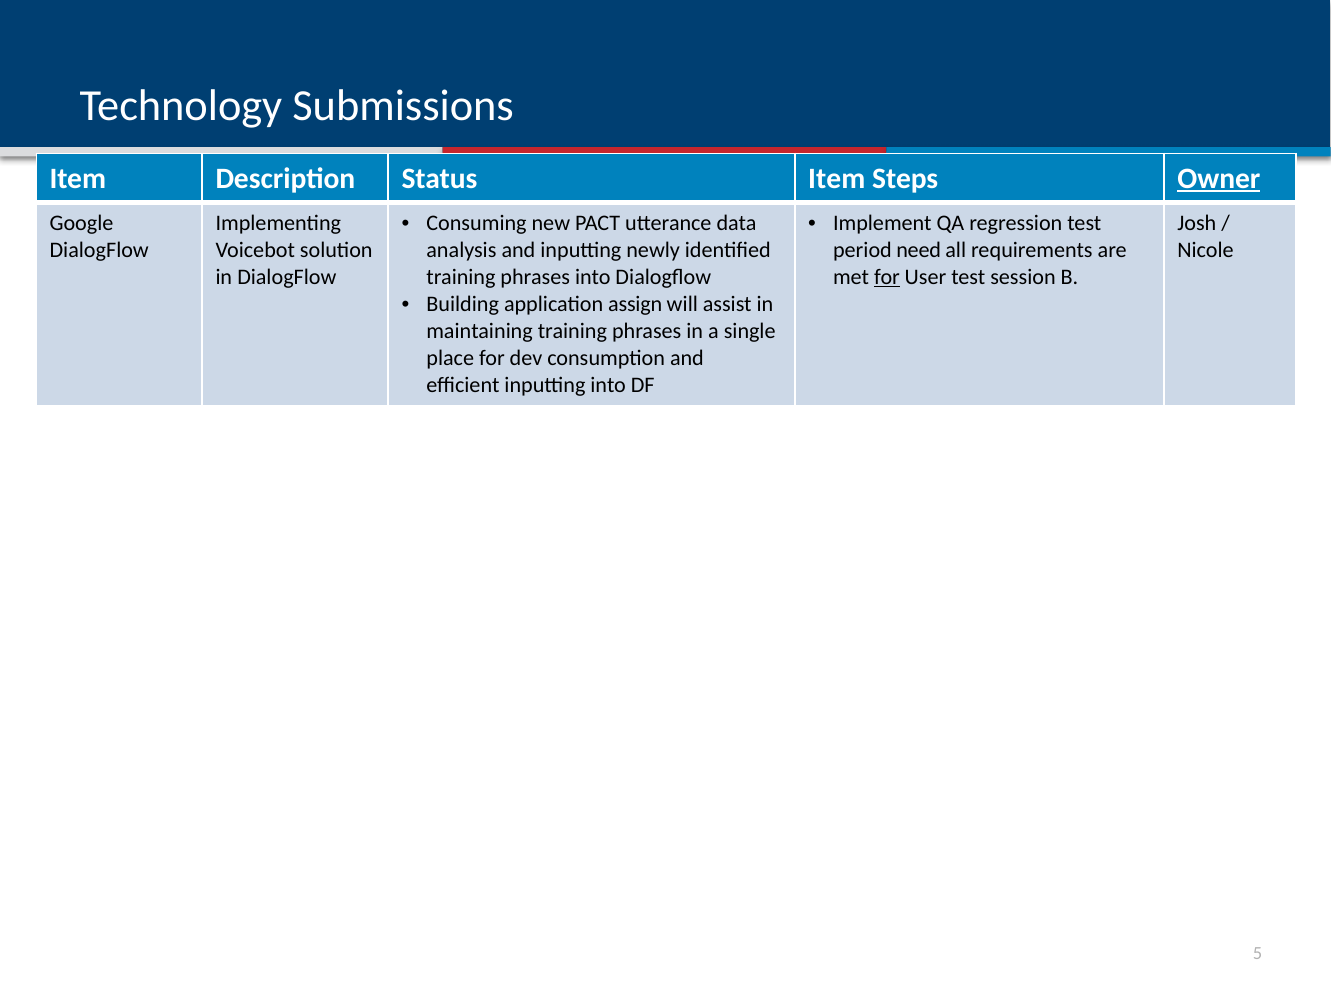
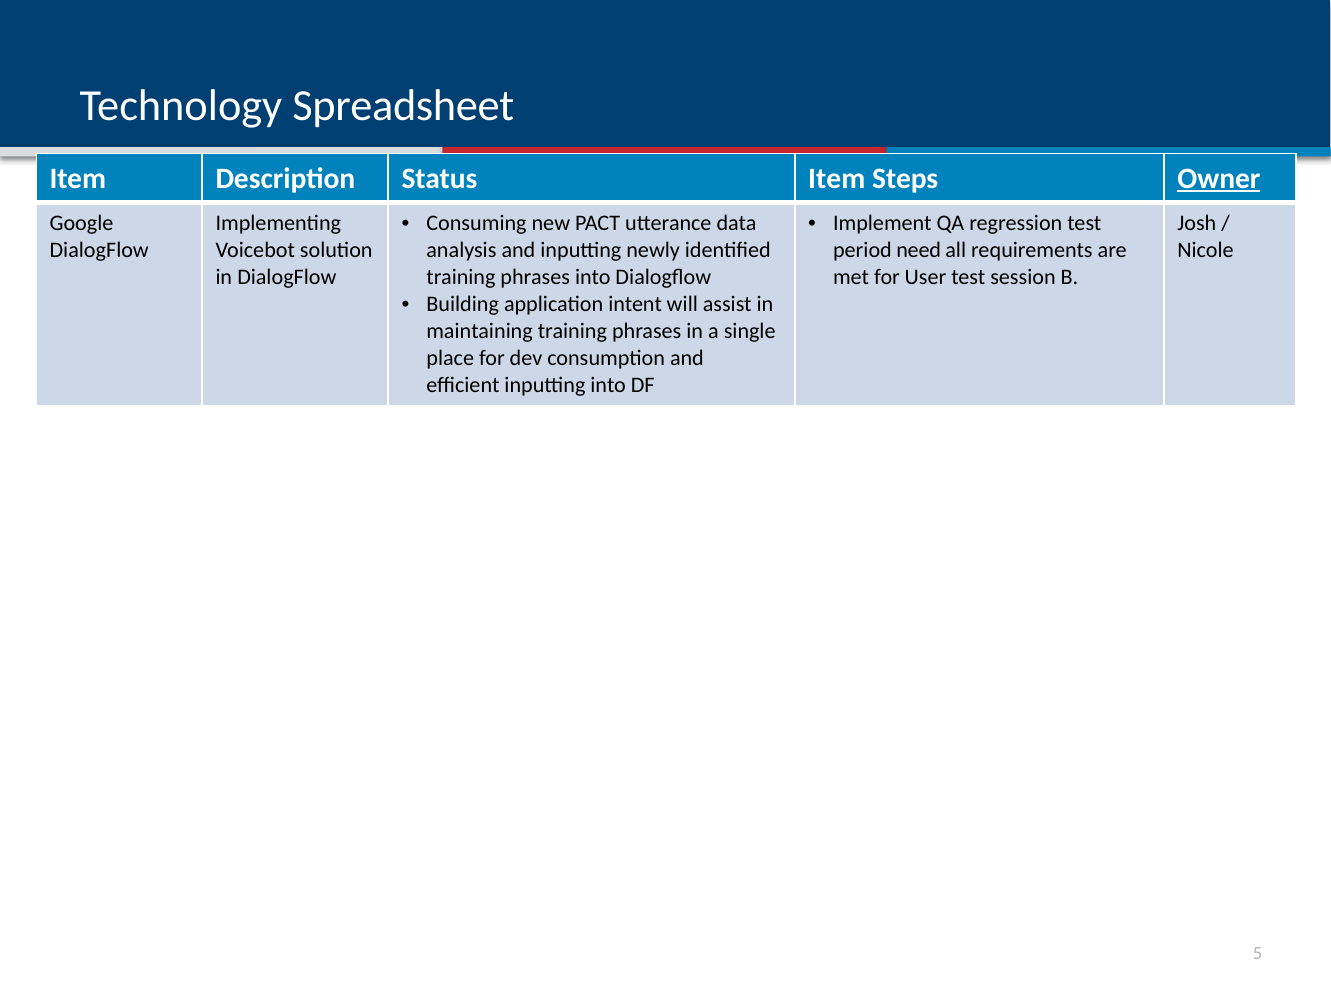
Submissions: Submissions -> Spreadsheet
for at (887, 277) underline: present -> none
assign: assign -> intent
